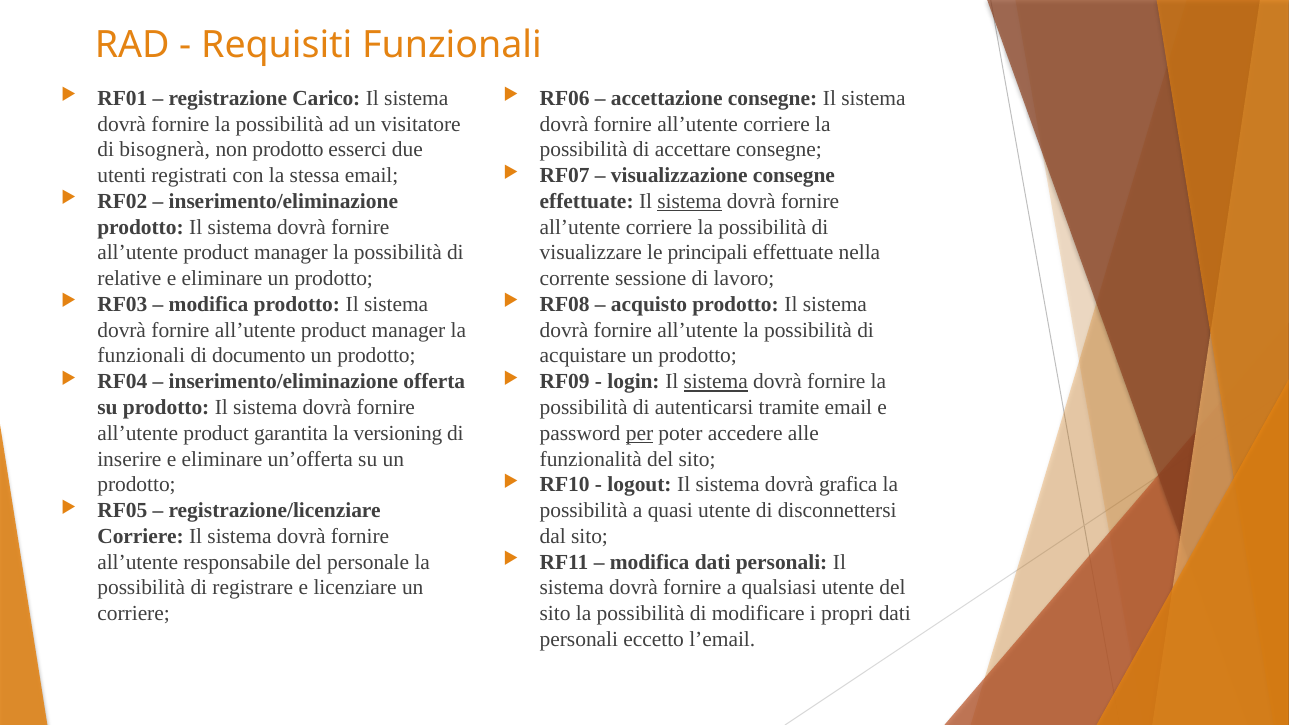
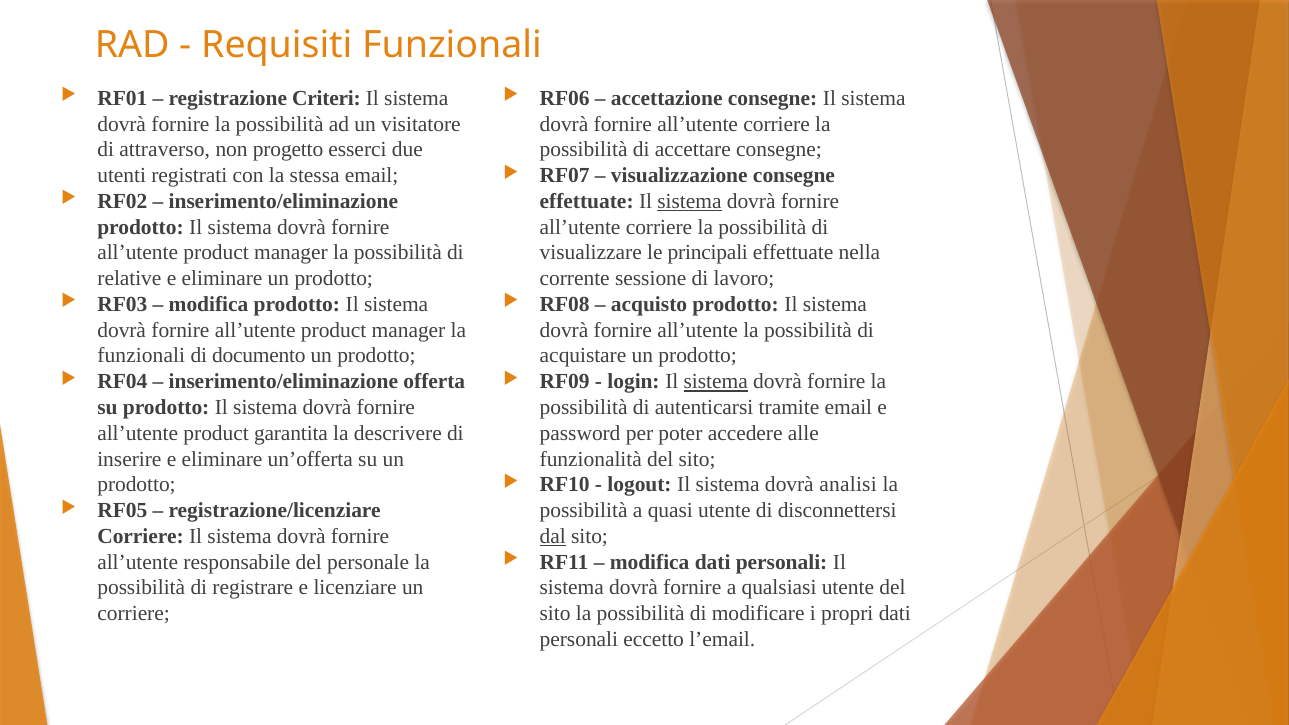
Carico: Carico -> Criteri
bisognerà: bisognerà -> attraverso
non prodotto: prodotto -> progetto
versioning: versioning -> descrivere
per underline: present -> none
grafica: grafica -> analisi
dal underline: none -> present
